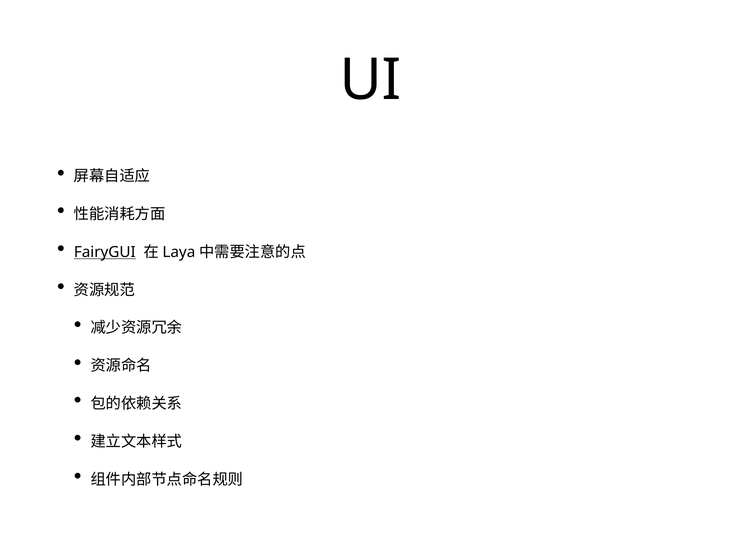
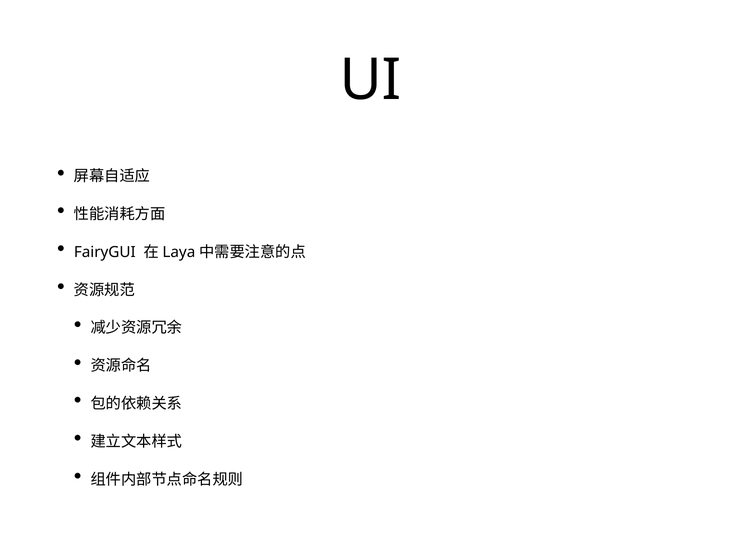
FairyGUI underline: present -> none
